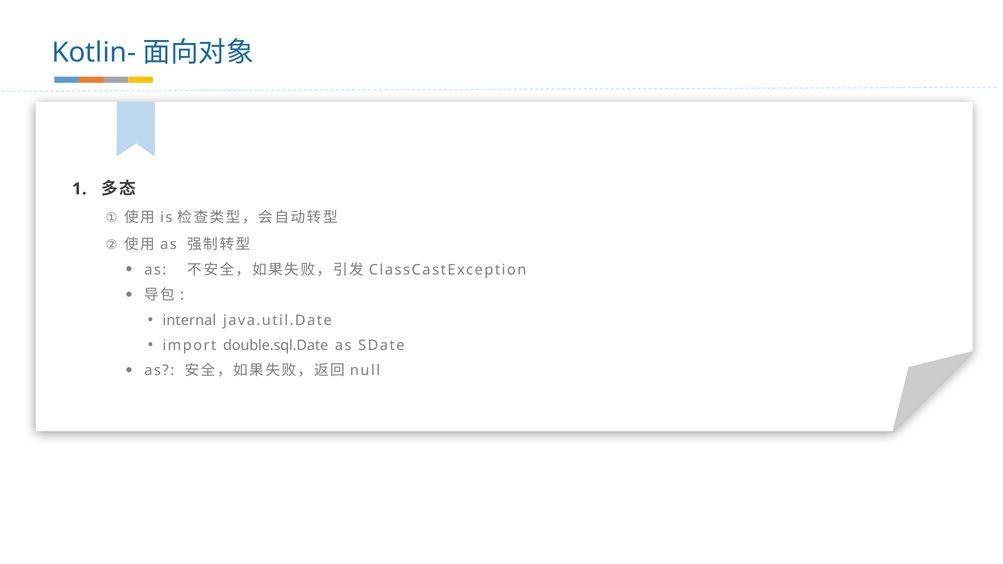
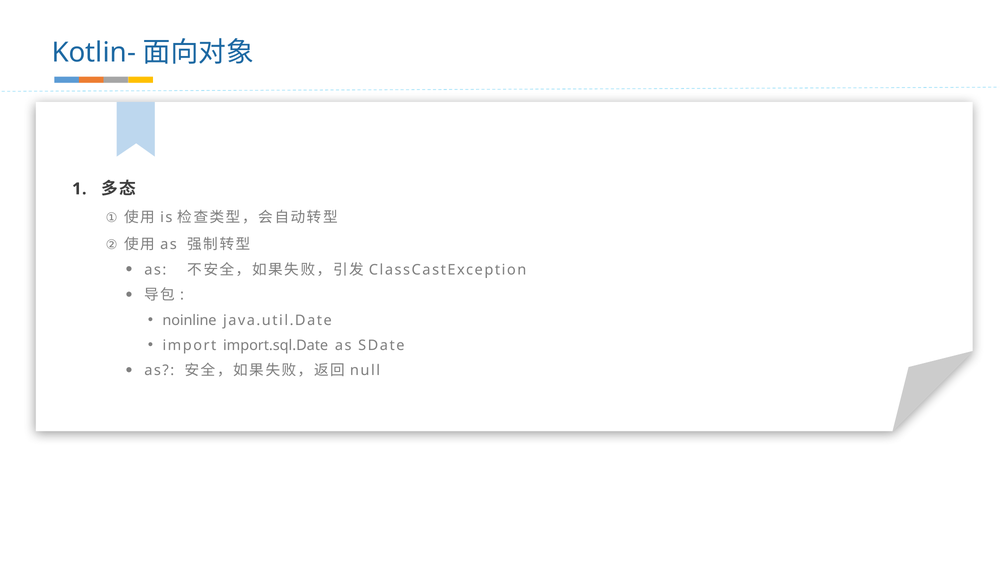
internal: internal -> noinline
double.sql.Date: double.sql.Date -> import.sql.Date
